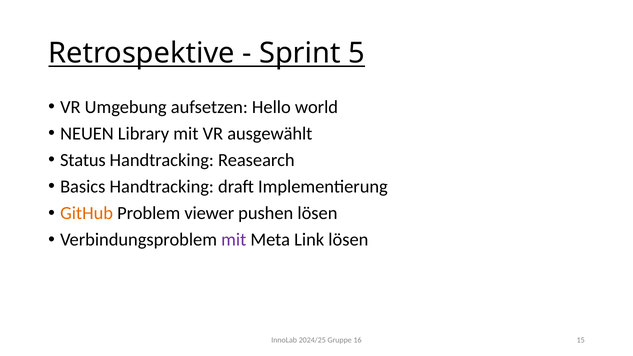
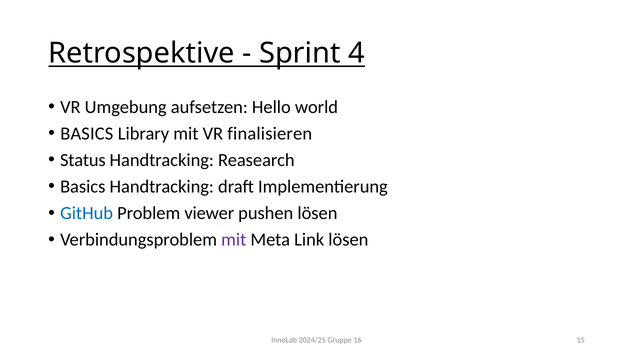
5: 5 -> 4
NEUEN at (87, 134): NEUEN -> BASICS
ausgewählt: ausgewählt -> finalisieren
GitHub colour: orange -> blue
